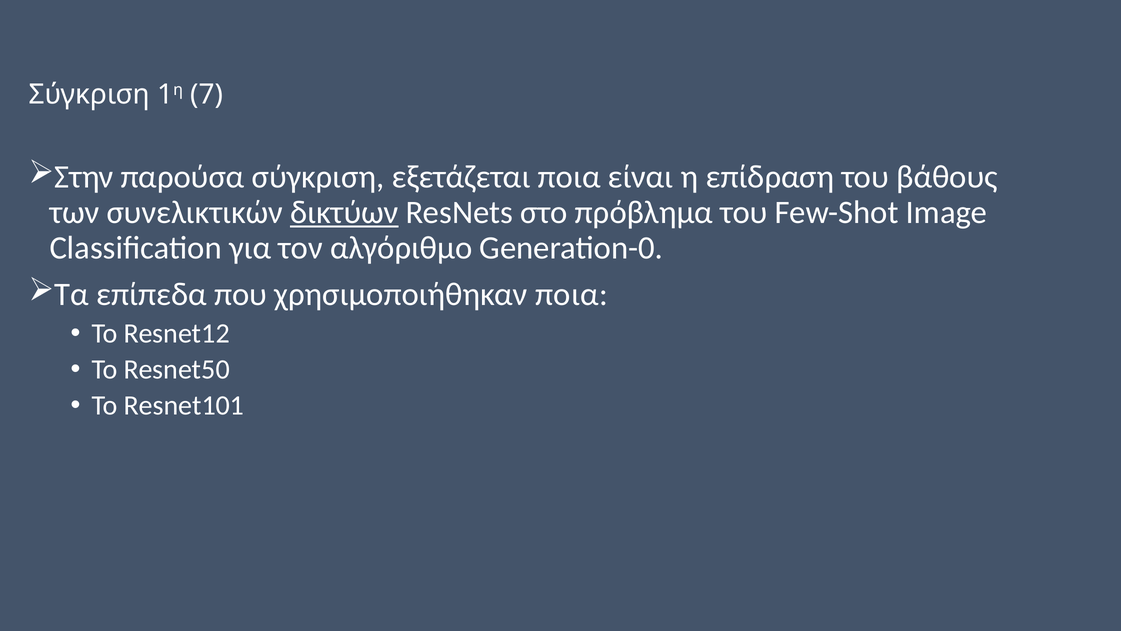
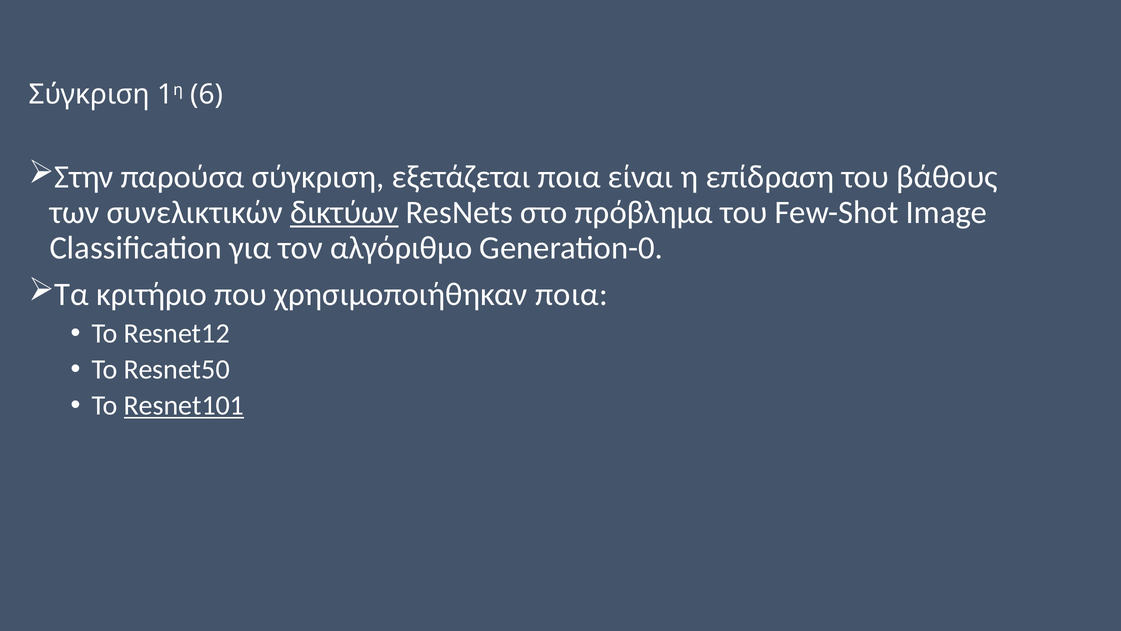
7: 7 -> 6
επίπεδα: επίπεδα -> κριτήριο
Resnet101 underline: none -> present
